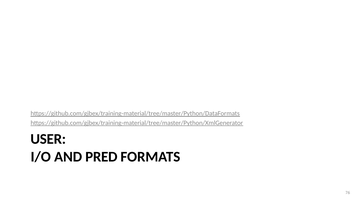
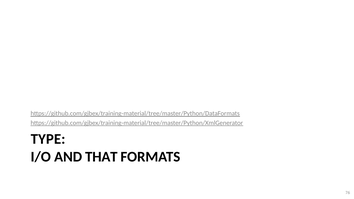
USER: USER -> TYPE
PRED: PRED -> THAT
